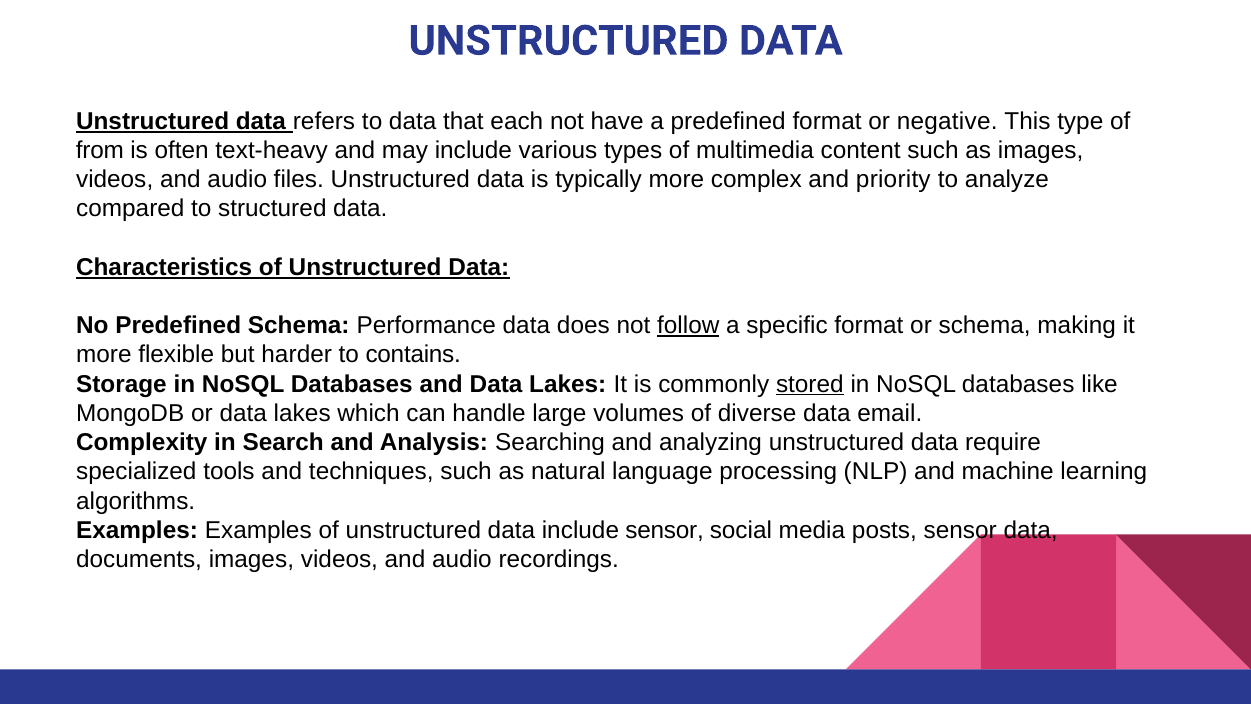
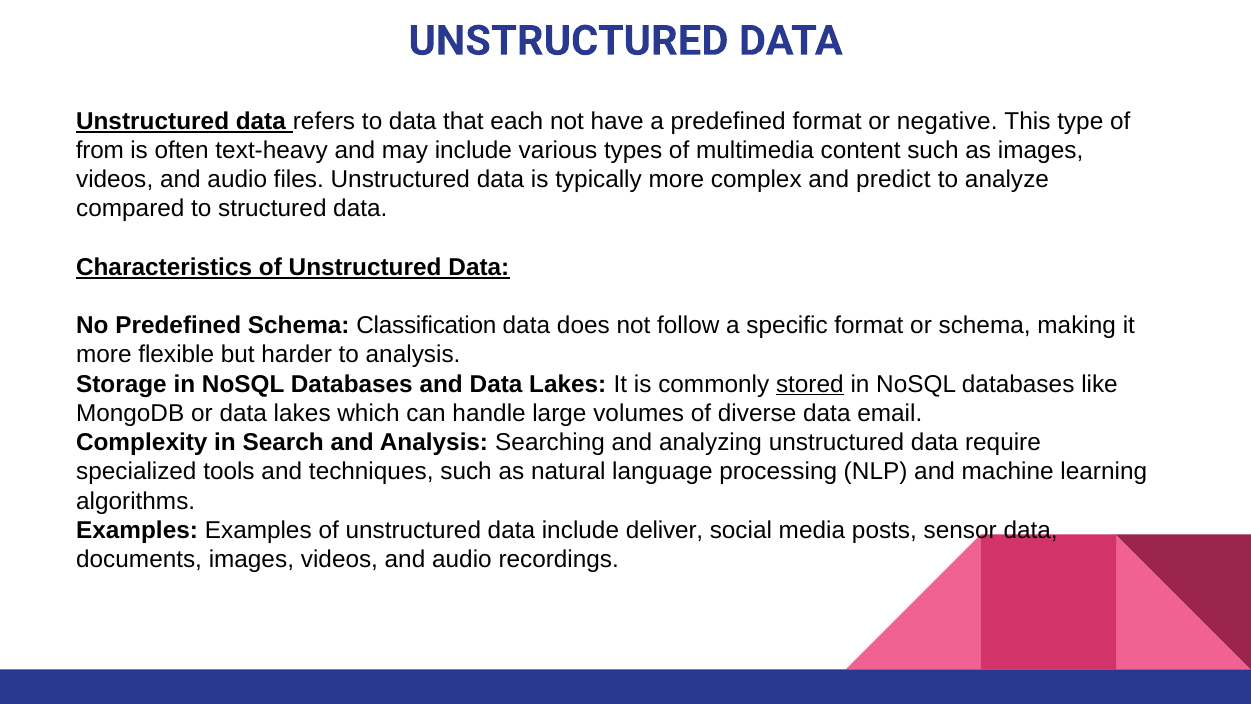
priority: priority -> predict
Performance: Performance -> Classification
follow underline: present -> none
to contains: contains -> analysis
include sensor: sensor -> deliver
